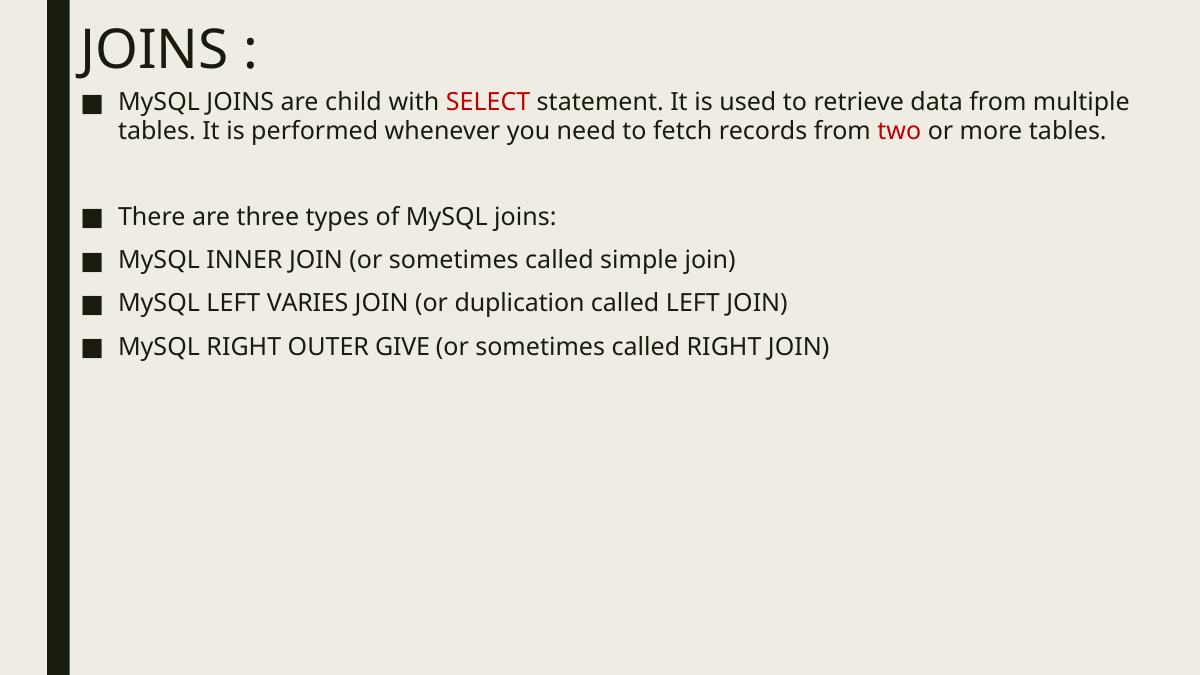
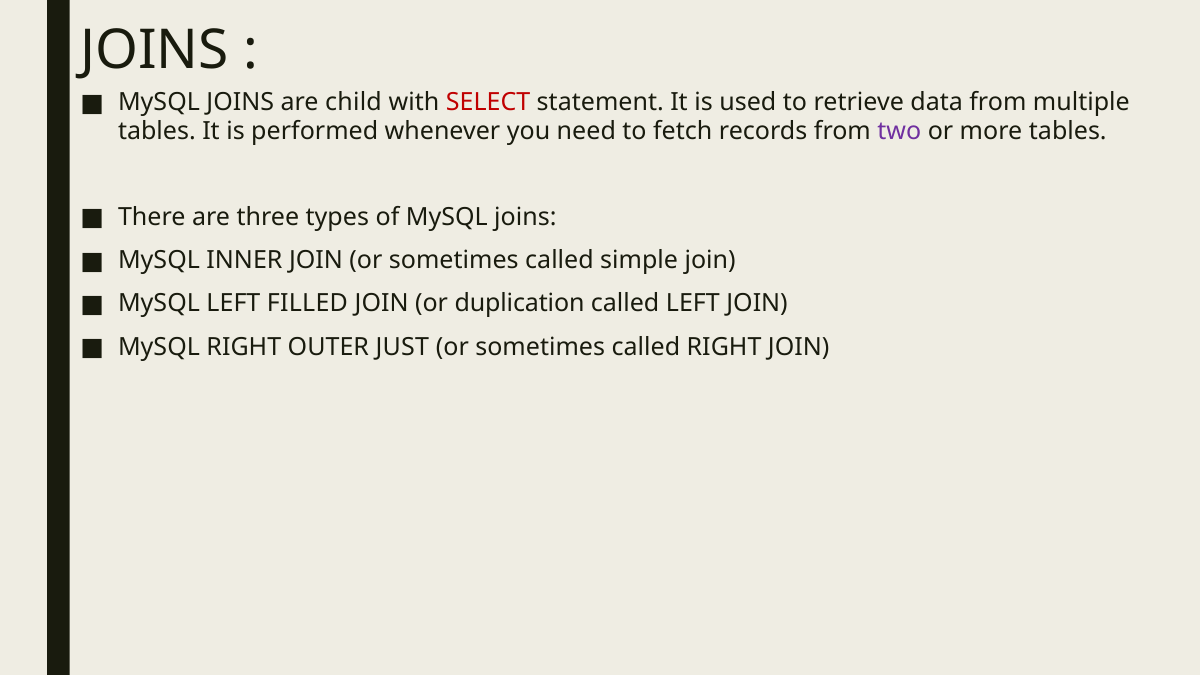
two colour: red -> purple
VARIES: VARIES -> FILLED
GIVE: GIVE -> JUST
